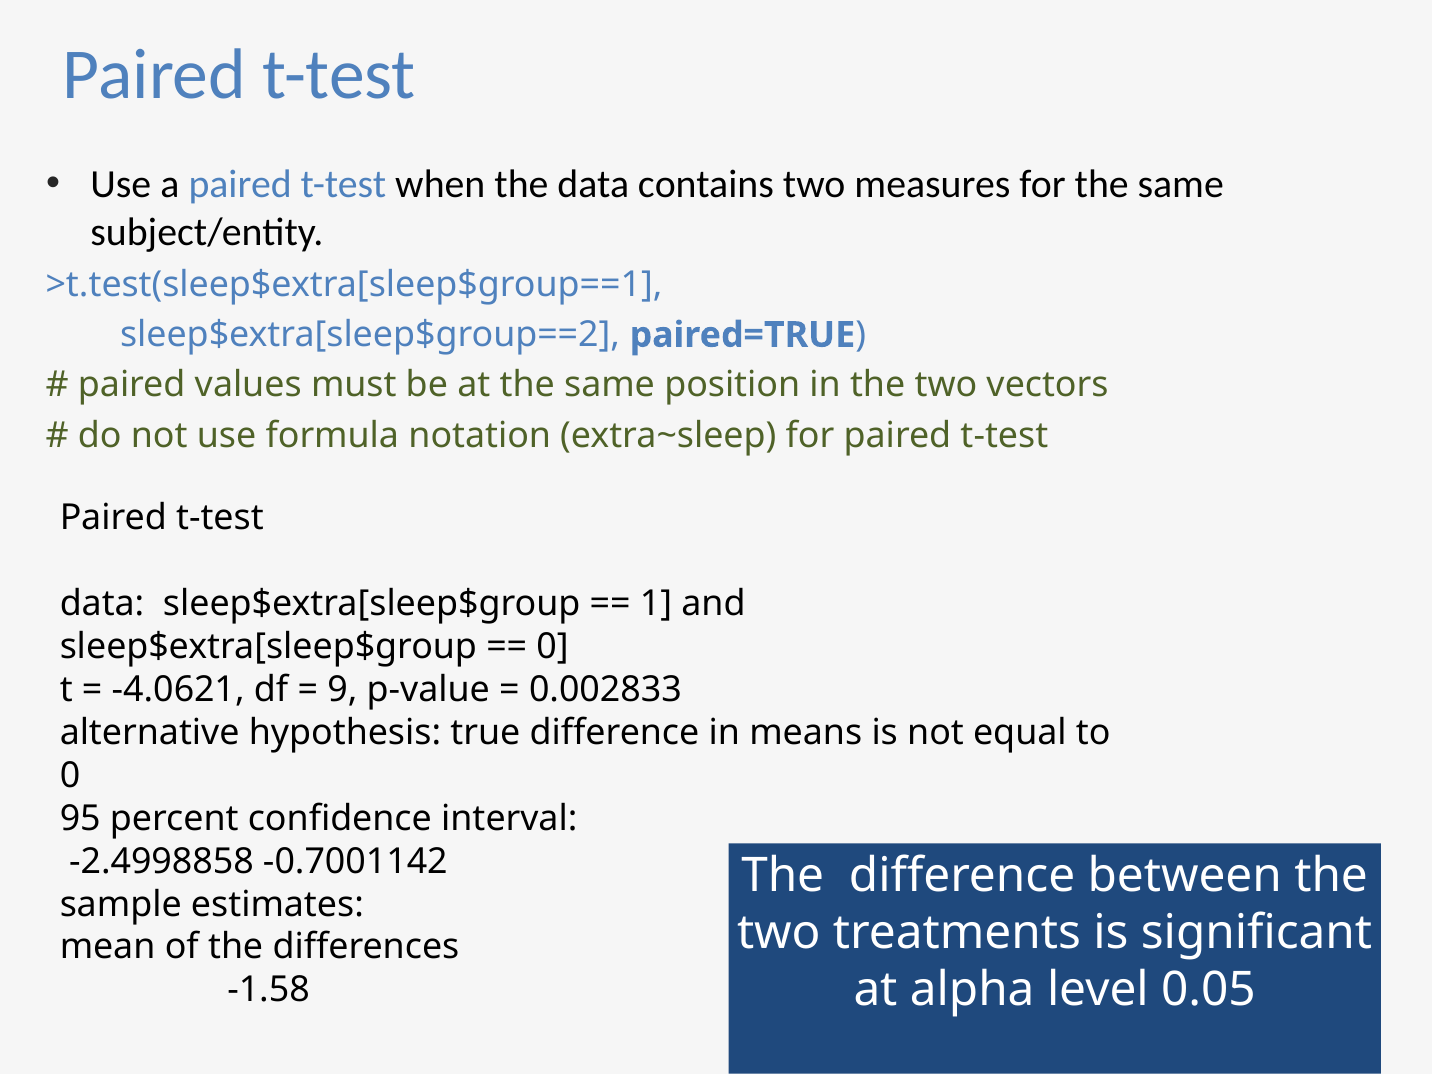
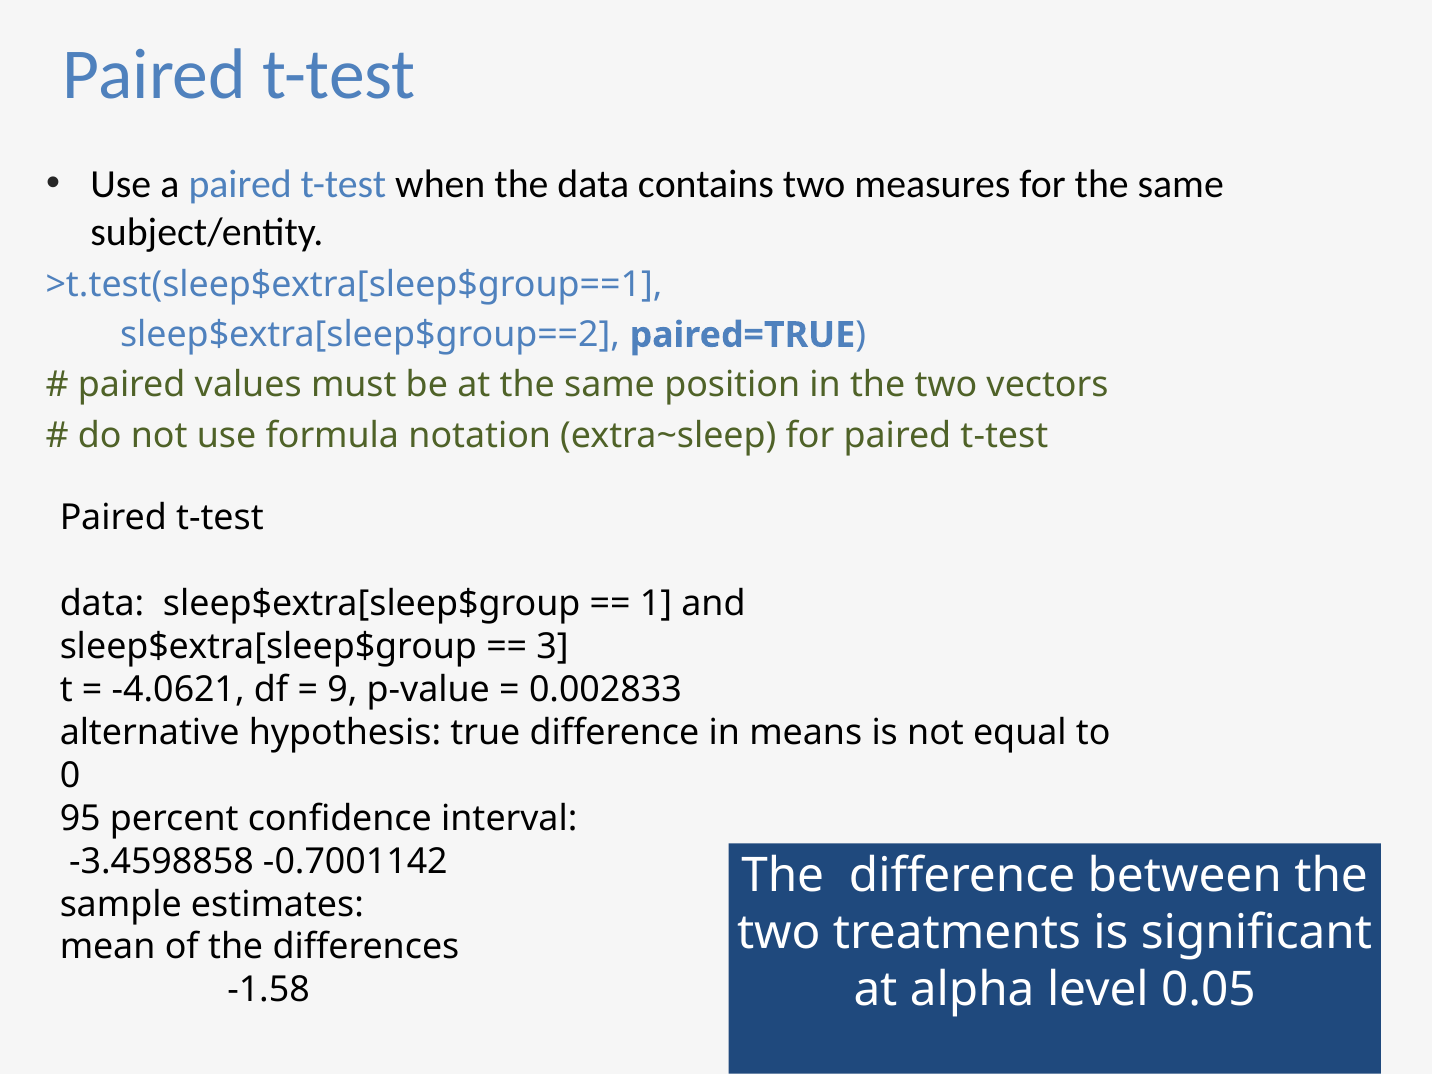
0 at (553, 646): 0 -> 3
-2.4998858: -2.4998858 -> -3.4598858
